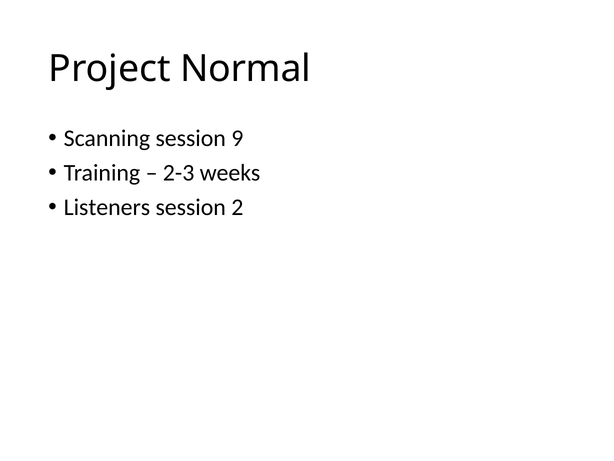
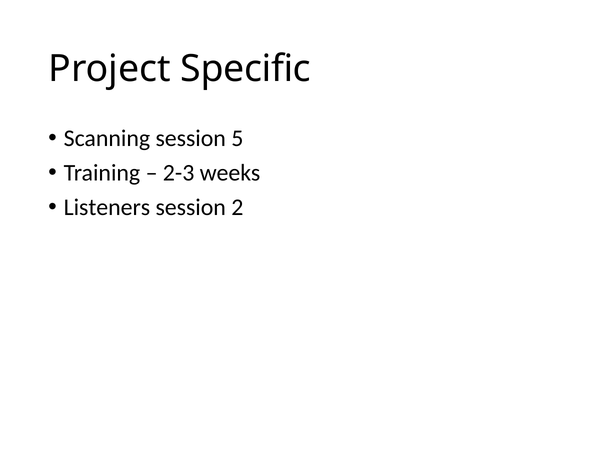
Normal: Normal -> Specific
9: 9 -> 5
